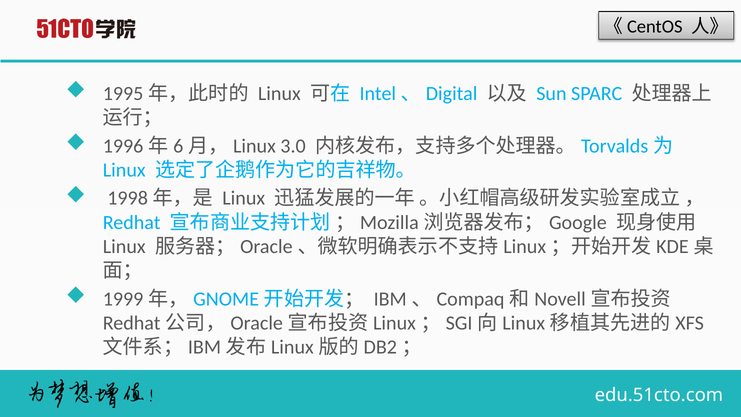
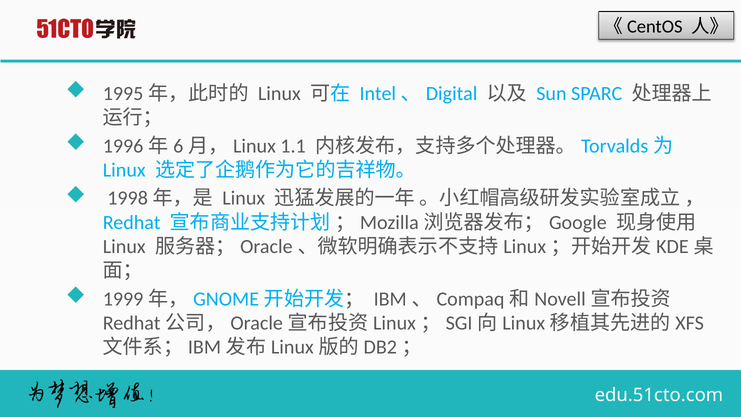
3.0: 3.0 -> 1.1
